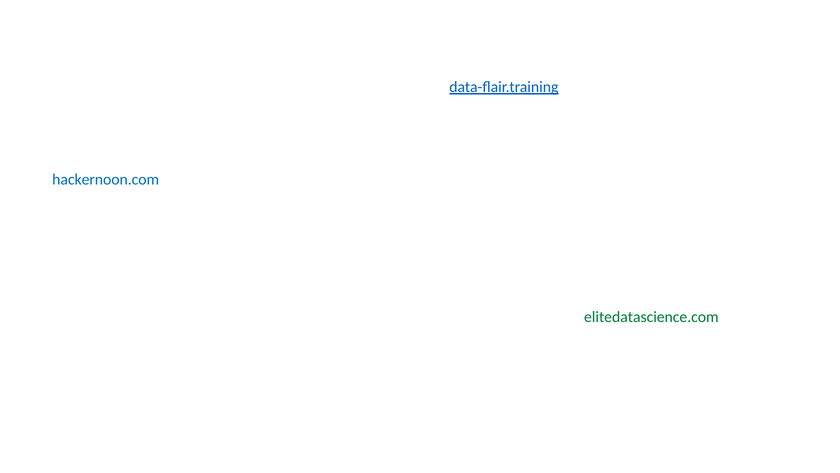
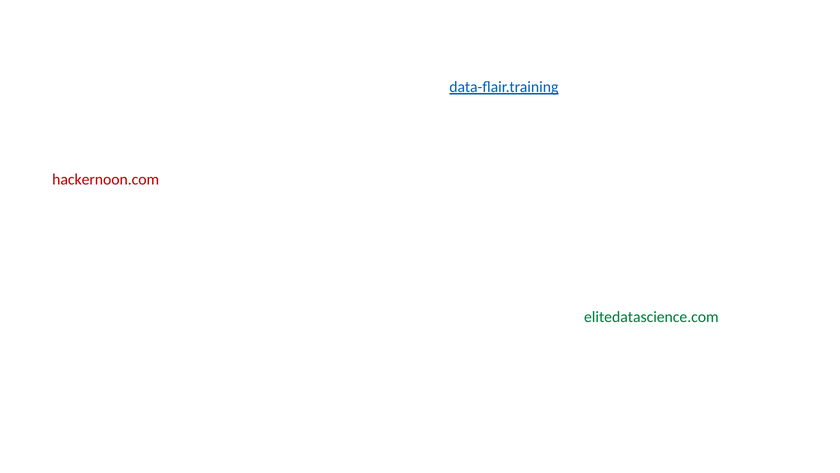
hackernoon.com colour: blue -> red
